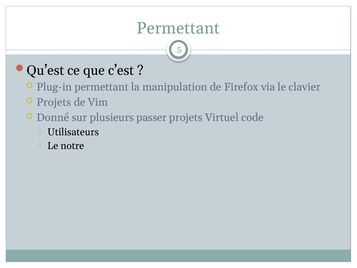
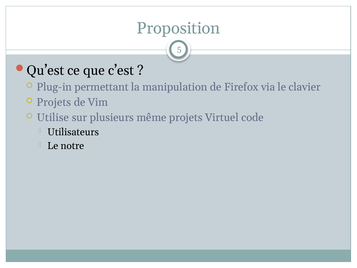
Permettant at (178, 28): Permettant -> Proposition
Donné: Donné -> Utilise
passer: passer -> même
